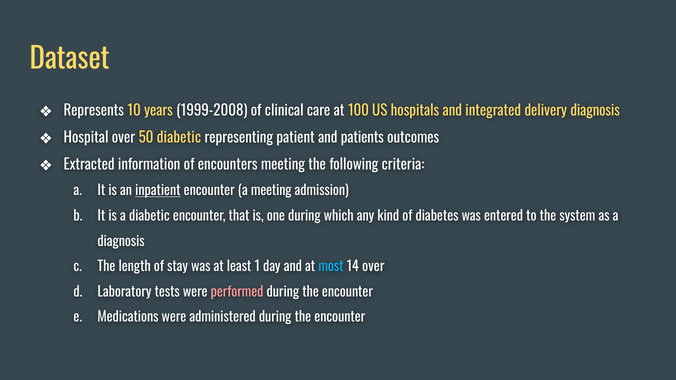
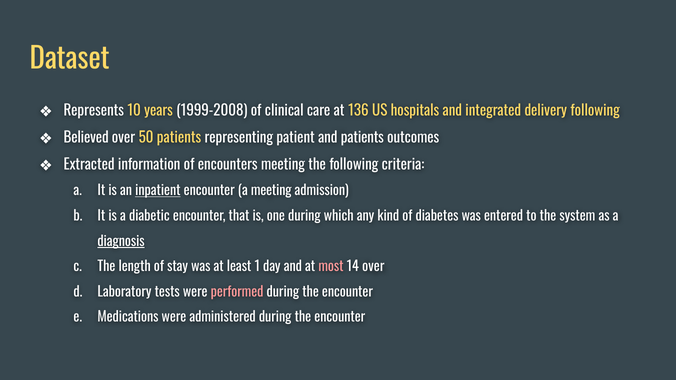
100: 100 -> 136
delivery diagnosis: diagnosis -> following
Hospital: Hospital -> Believed
50 diabetic: diabetic -> patients
diagnosis at (121, 242) underline: none -> present
most colour: light blue -> pink
